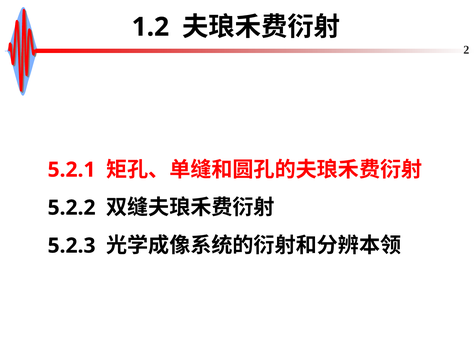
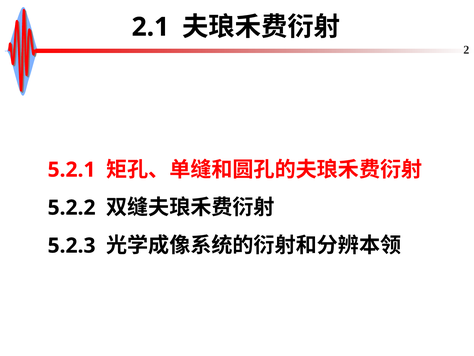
1.2: 1.2 -> 2.1
